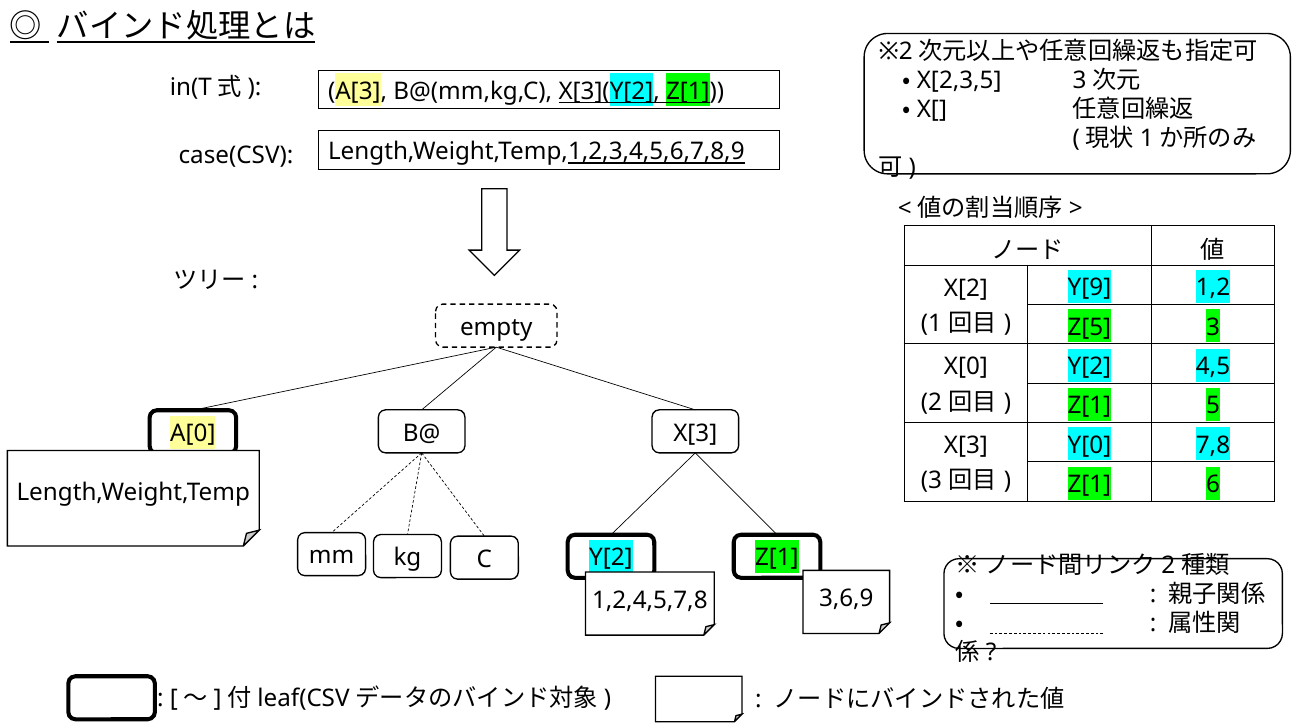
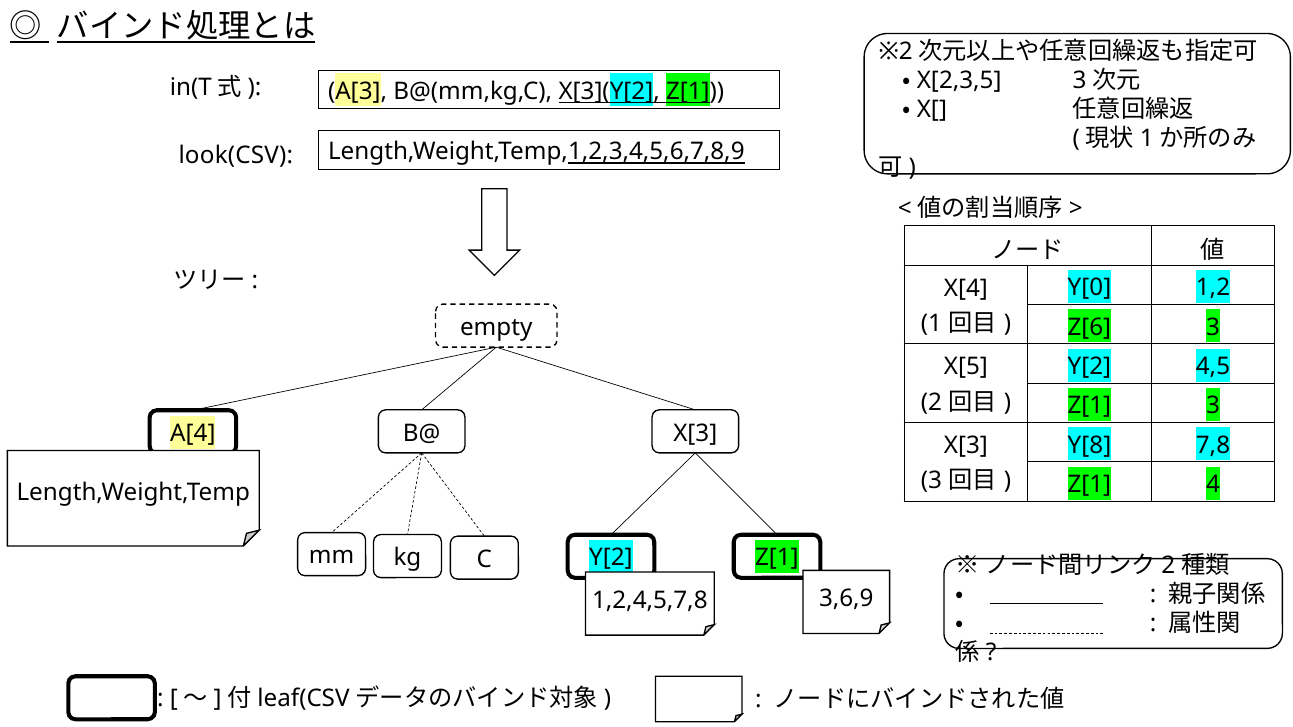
case(CSV: case(CSV -> look(CSV
Y[9: Y[9 -> Y[0
X[2: X[2 -> X[4
Z[5: Z[5 -> Z[6
X[0: X[0 -> X[5
Z[1 5: 5 -> 3
A[0: A[0 -> A[4
Y[0: Y[0 -> Y[8
6: 6 -> 4
